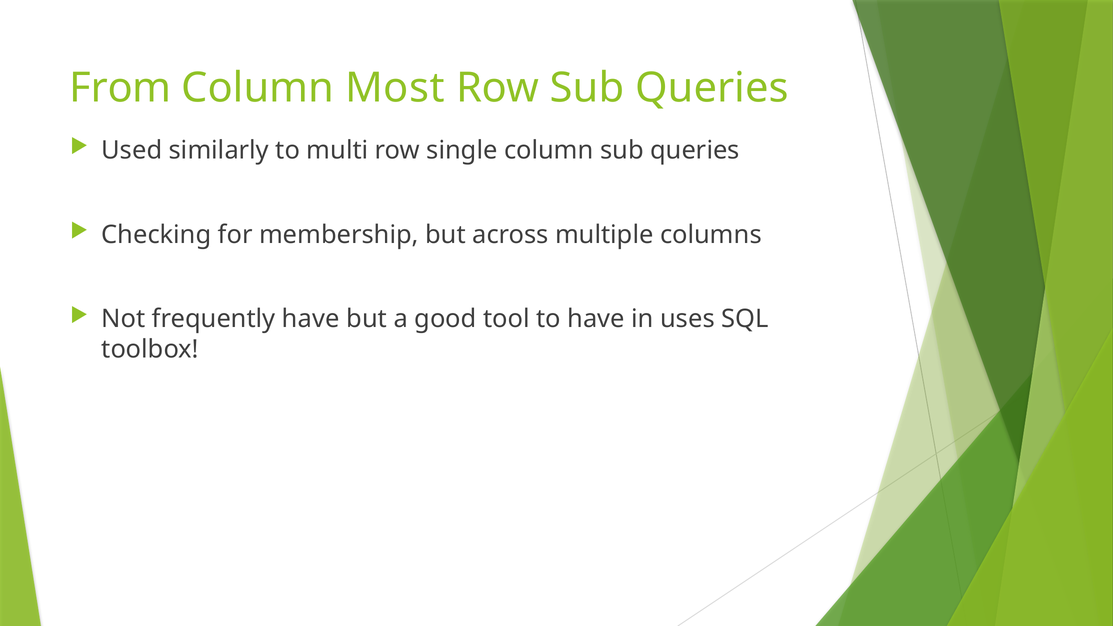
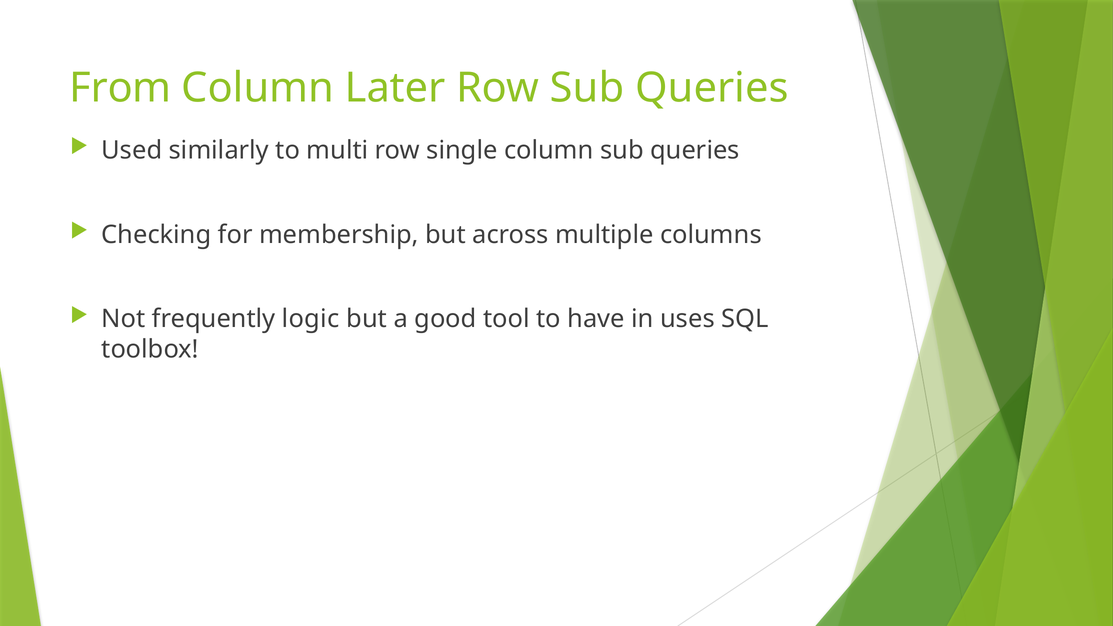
Most: Most -> Later
frequently have: have -> logic
